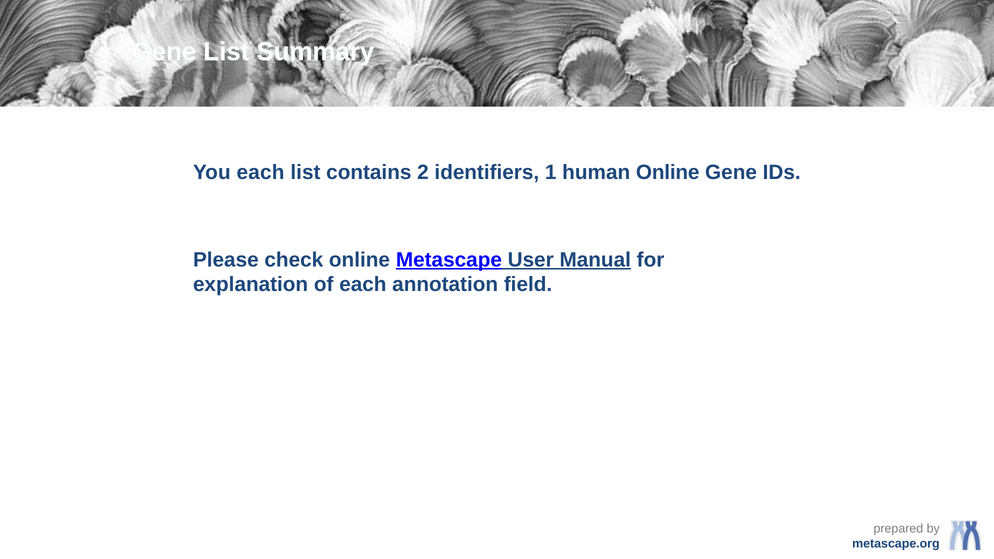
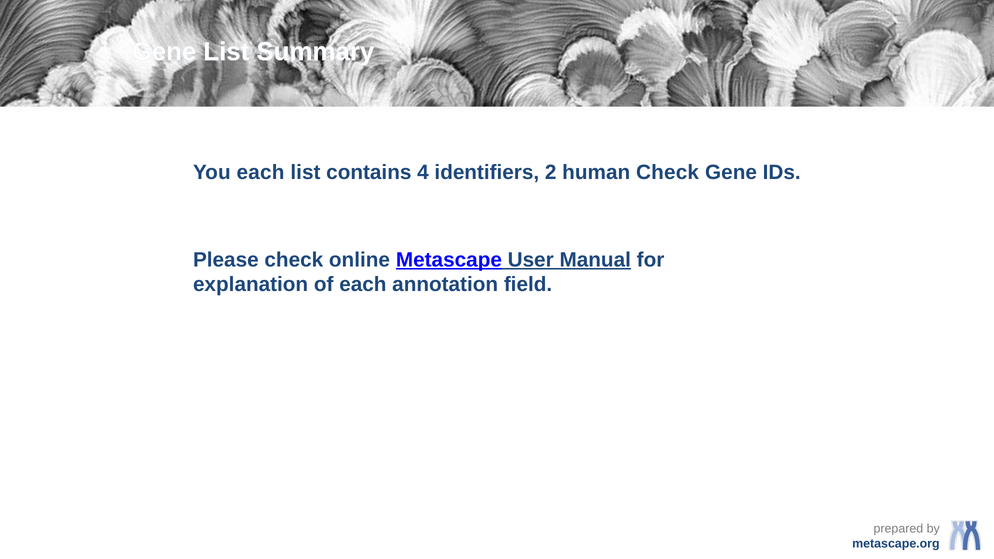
2: 2 -> 4
1: 1 -> 2
human Online: Online -> Check
